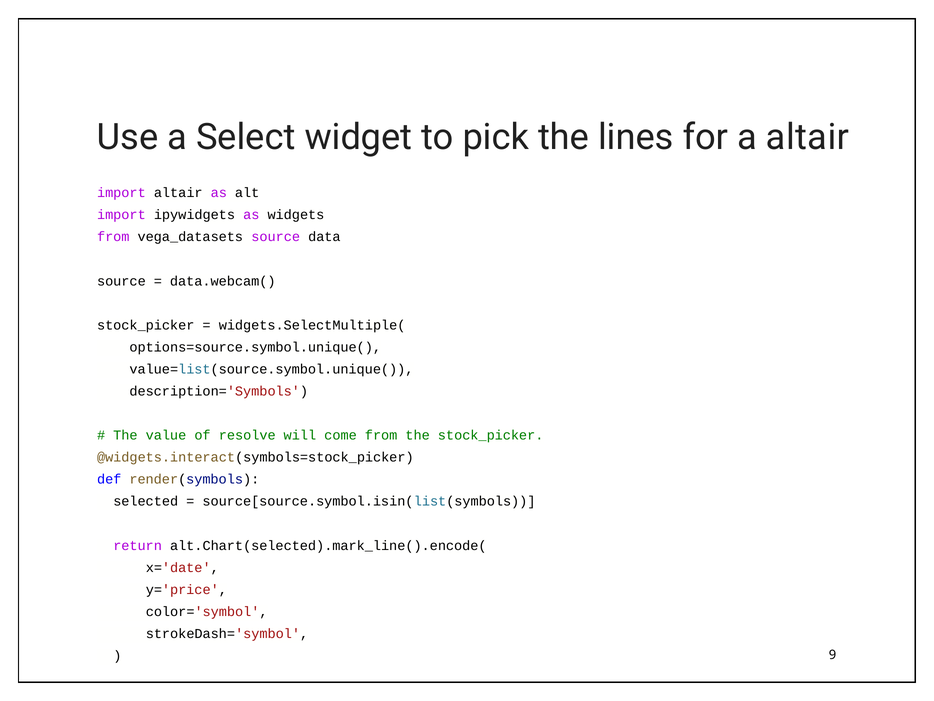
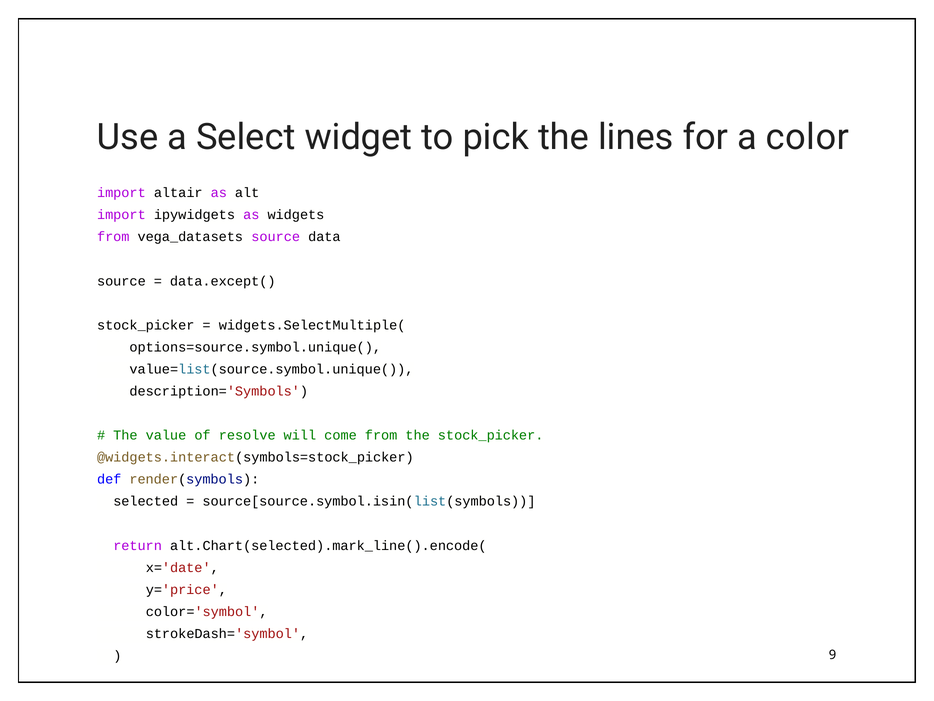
a altair: altair -> color
data.webcam(: data.webcam( -> data.except(
